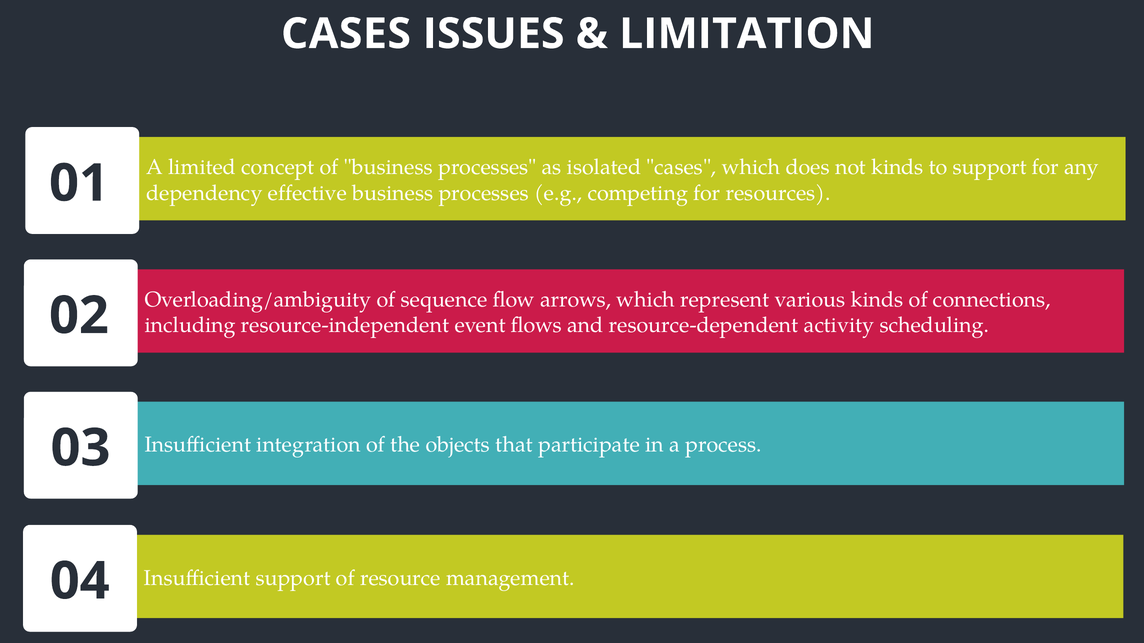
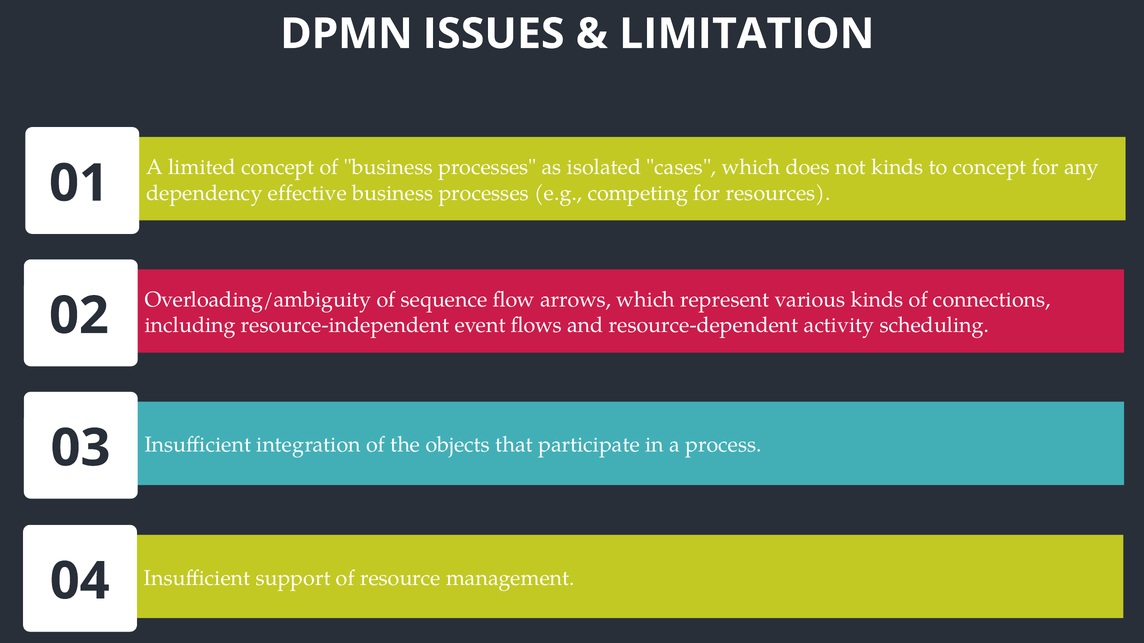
CASES at (346, 34): CASES -> DPMN
to support: support -> concept
